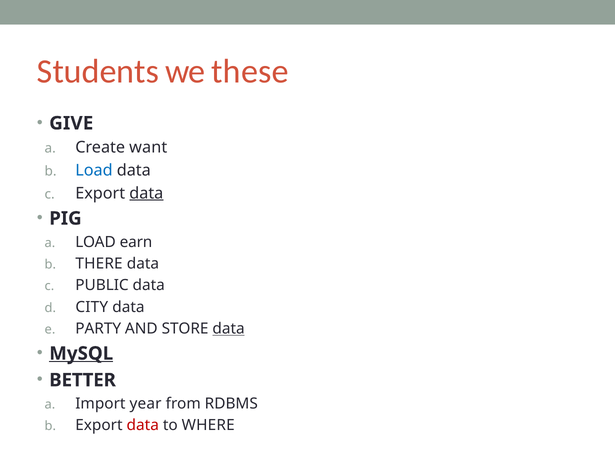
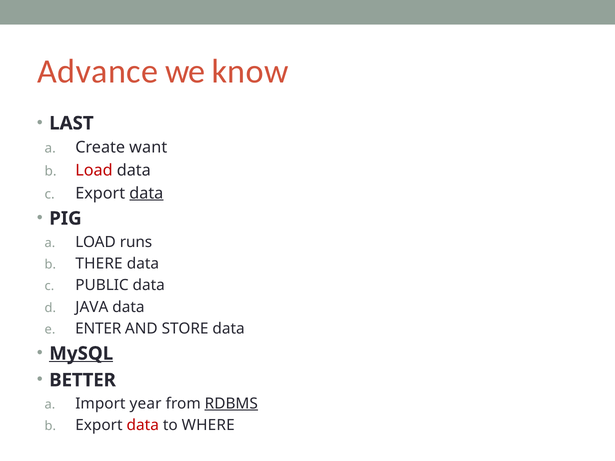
Students: Students -> Advance
these: these -> know
GIVE: GIVE -> LAST
Load at (94, 170) colour: blue -> red
earn: earn -> runs
CITY: CITY -> JAVA
PARTY: PARTY -> ENTER
data at (229, 329) underline: present -> none
RDBMS underline: none -> present
